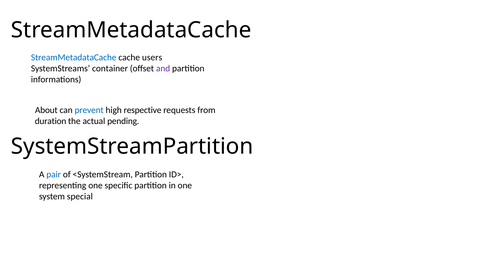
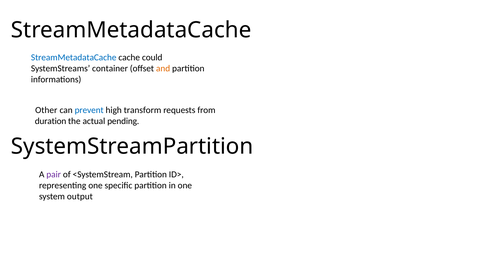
users: users -> could
and colour: purple -> orange
About: About -> Other
respective: respective -> transform
pair colour: blue -> purple
special: special -> output
